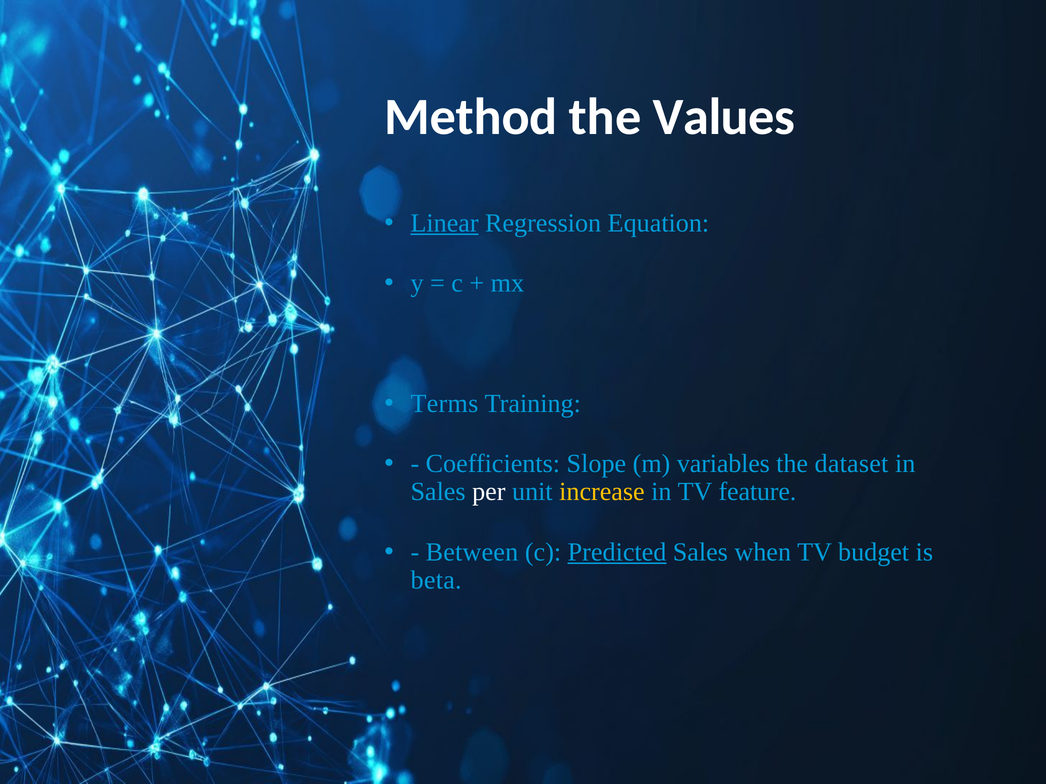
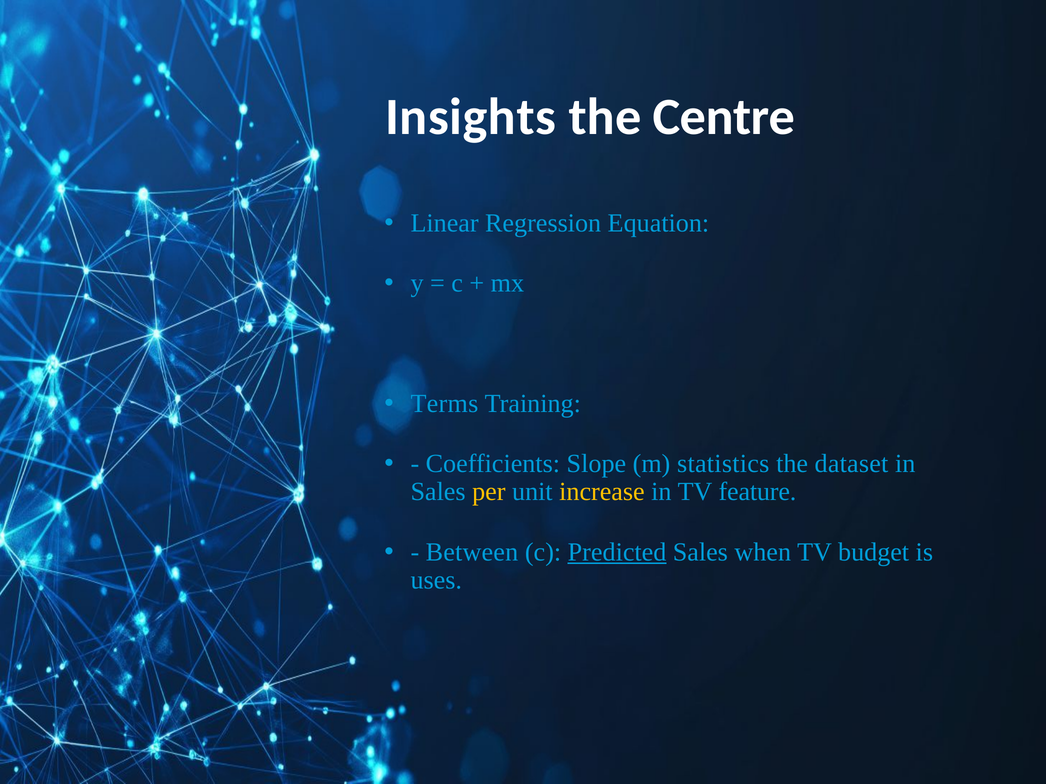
Method: Method -> Insights
Values: Values -> Centre
Linear underline: present -> none
variables: variables -> statistics
per colour: white -> yellow
beta: beta -> uses
